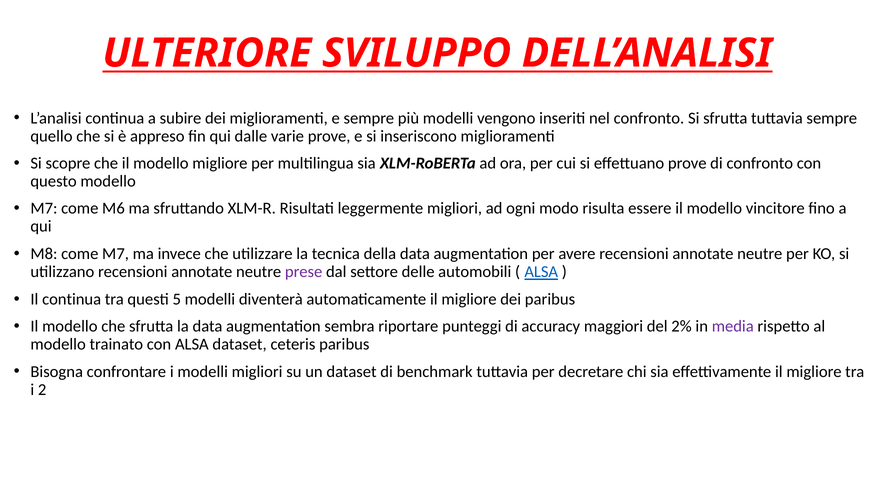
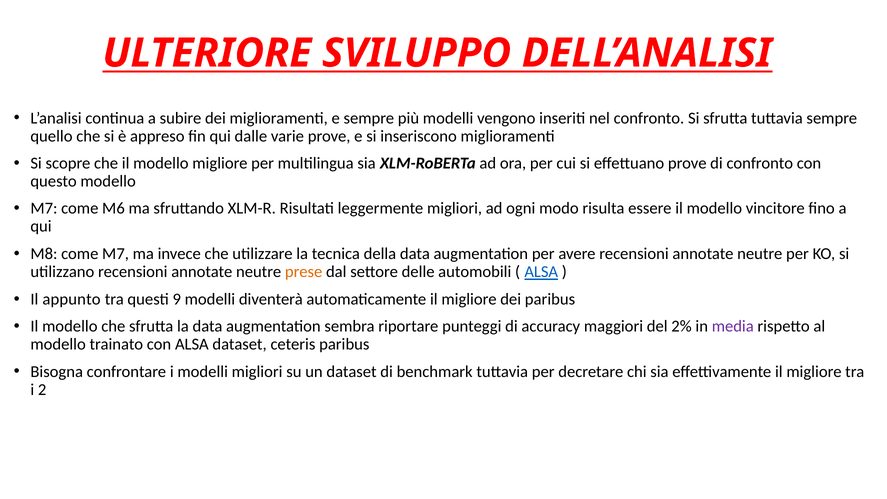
prese colour: purple -> orange
Il continua: continua -> appunto
5: 5 -> 9
